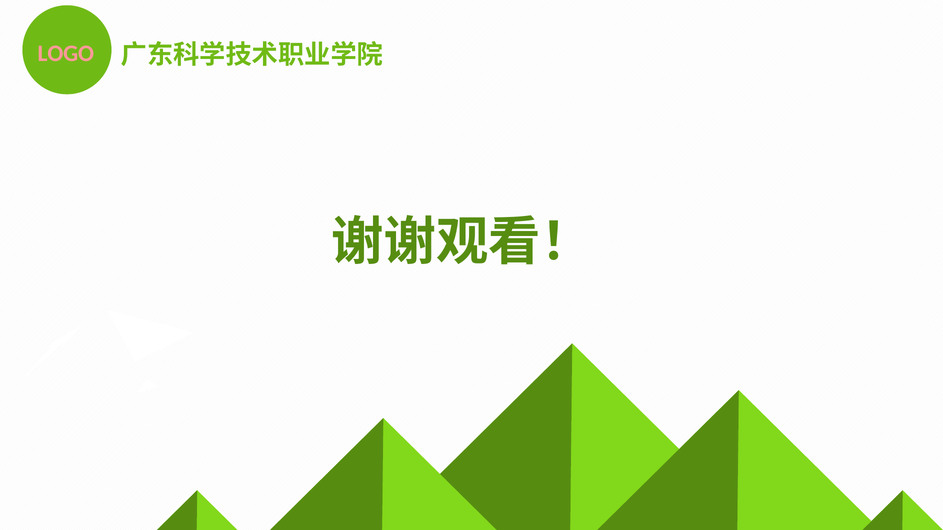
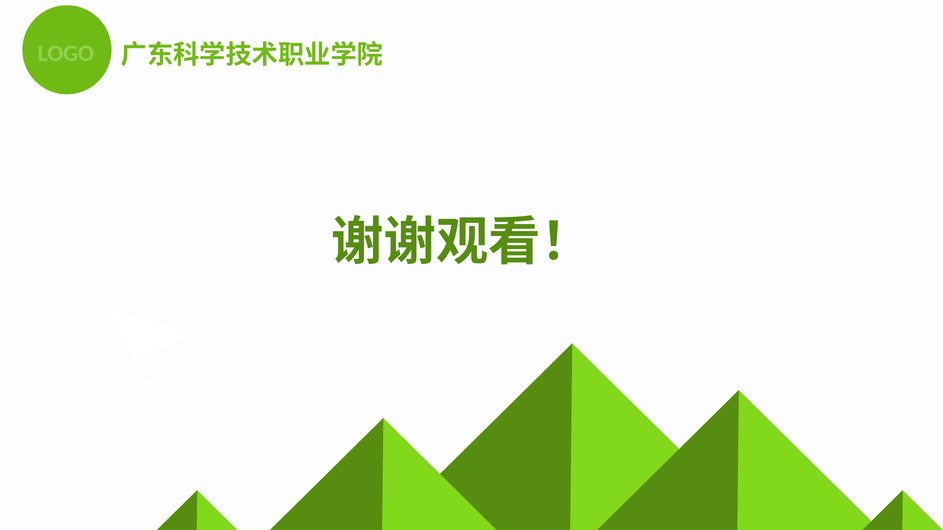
LOGO colour: pink -> light green
